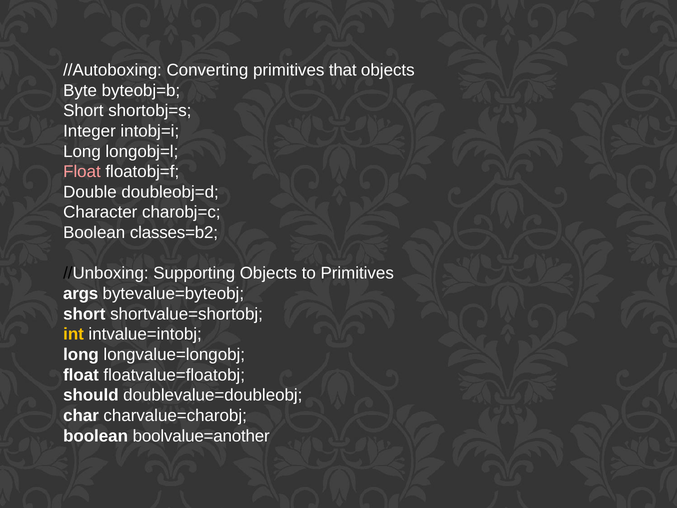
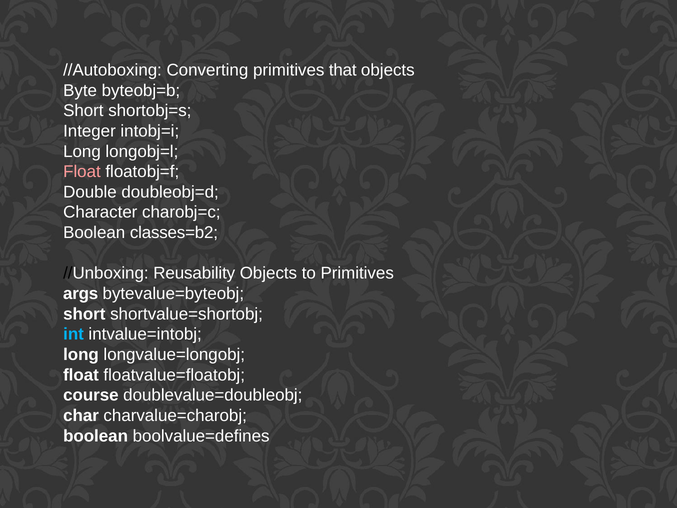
Supporting: Supporting -> Reusability
int colour: yellow -> light blue
should: should -> course
boolvalue=another: boolvalue=another -> boolvalue=defines
